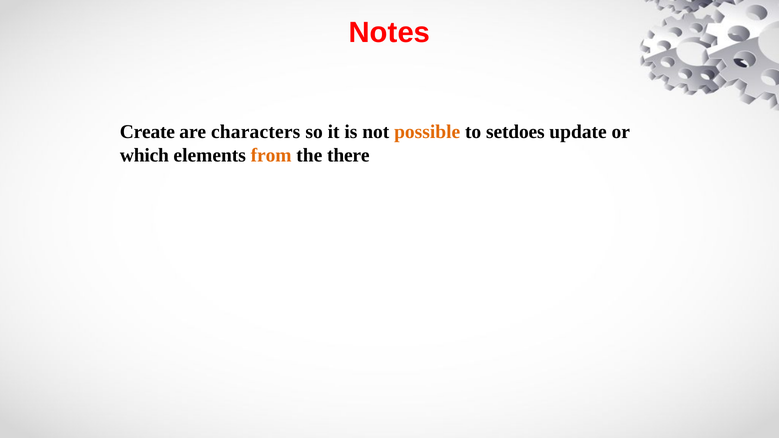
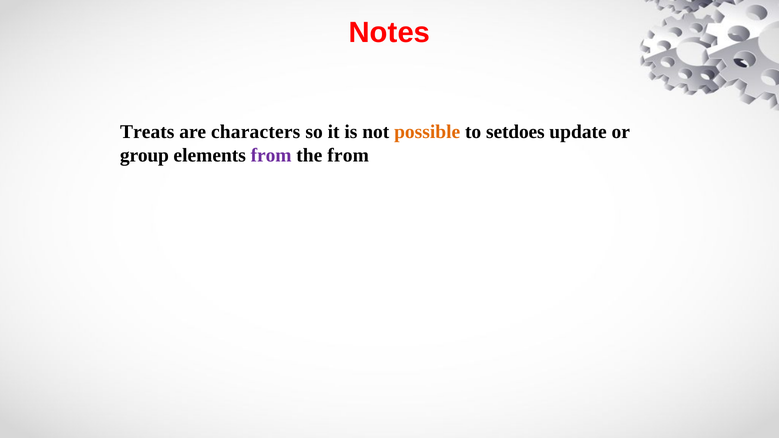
Create: Create -> Treats
which: which -> group
from at (271, 155) colour: orange -> purple
the there: there -> from
